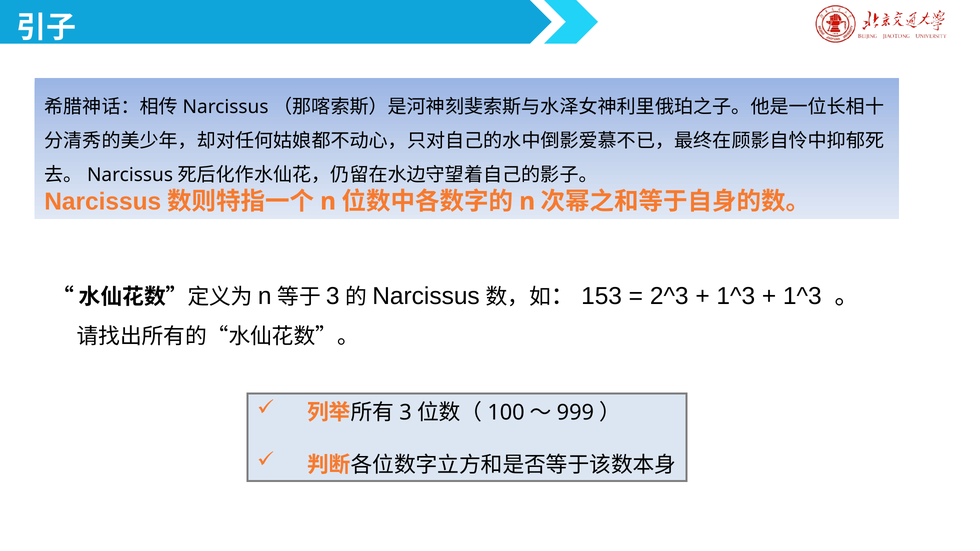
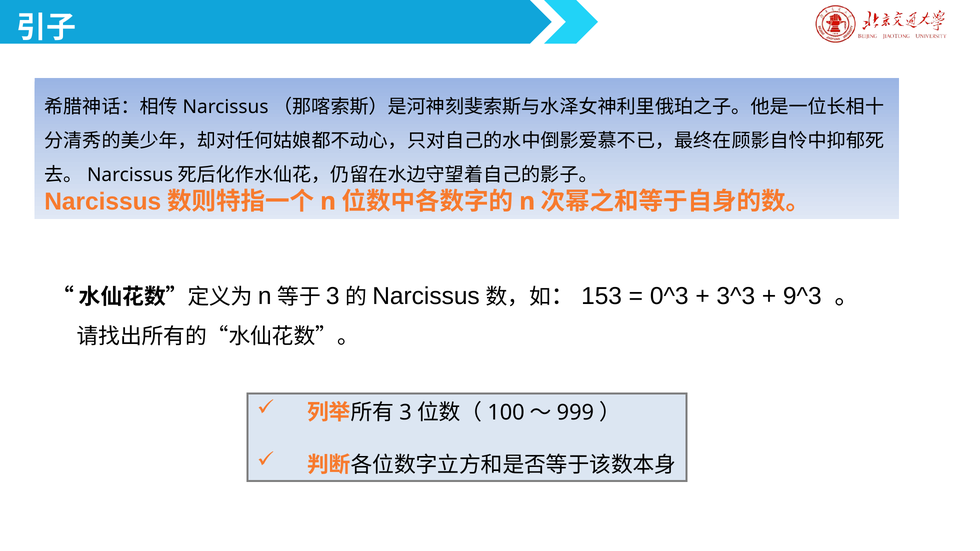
2^3: 2^3 -> 0^3
1^3 at (736, 296): 1^3 -> 3^3
1^3 at (802, 296): 1^3 -> 9^3
